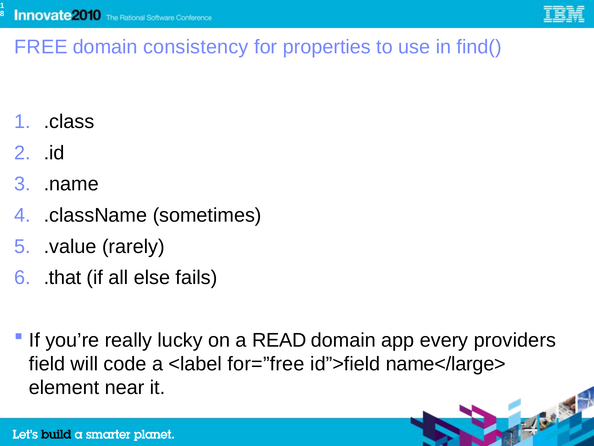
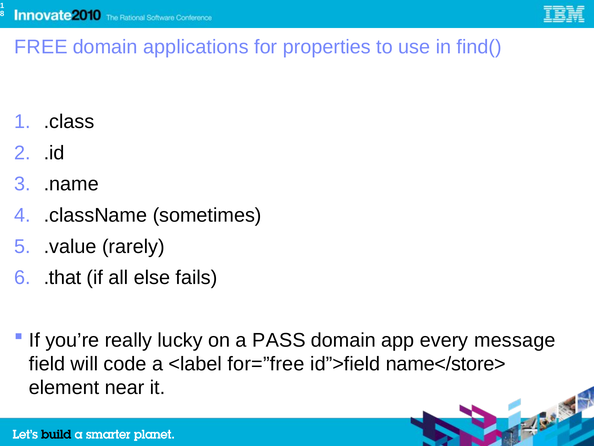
consistency: consistency -> applications
READ: READ -> PASS
providers: providers -> message
name</large>: name</large> -> name</store>
